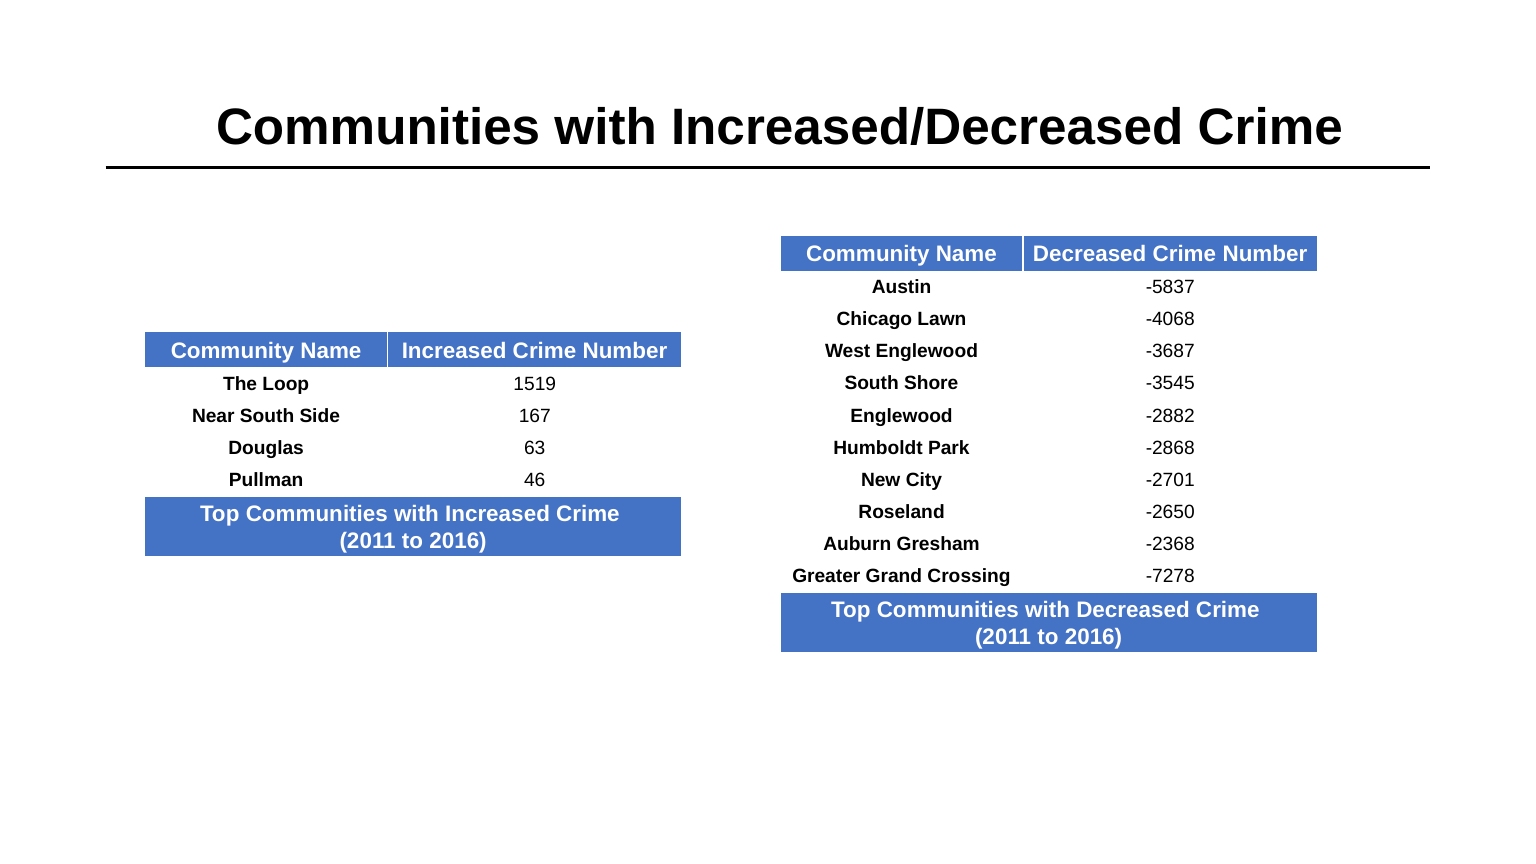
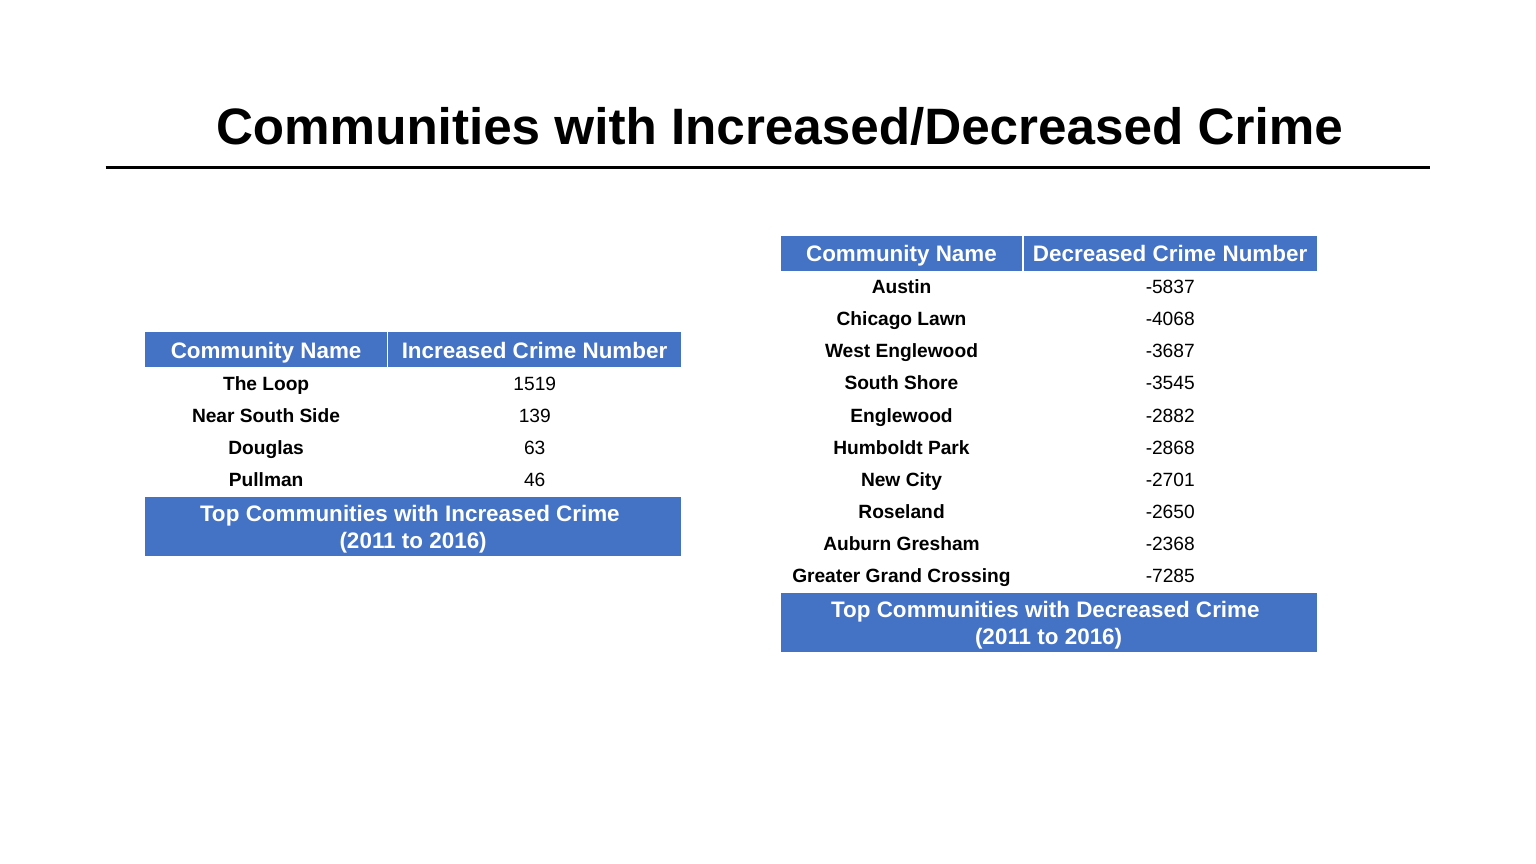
167: 167 -> 139
-7278: -7278 -> -7285
